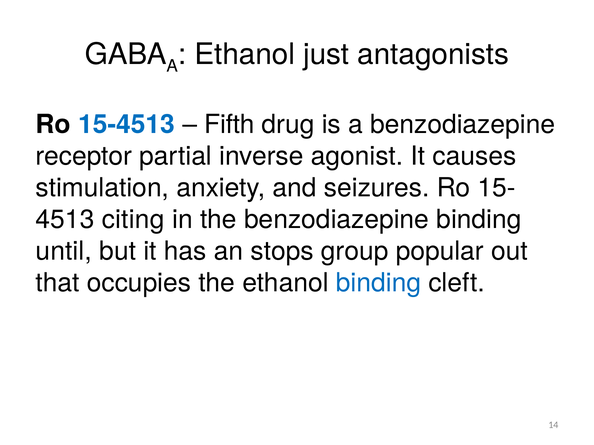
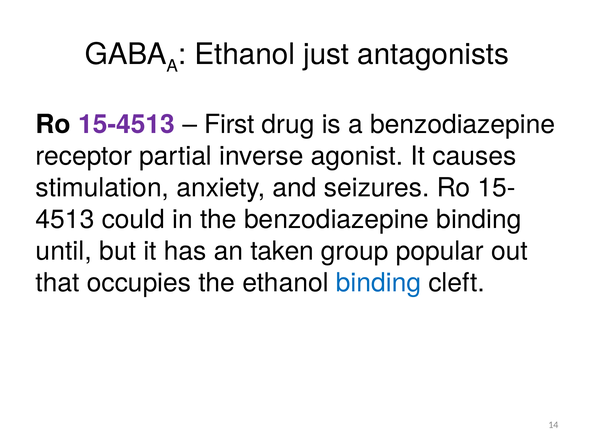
15-4513 colour: blue -> purple
Fifth: Fifth -> First
citing: citing -> could
stops: stops -> taken
